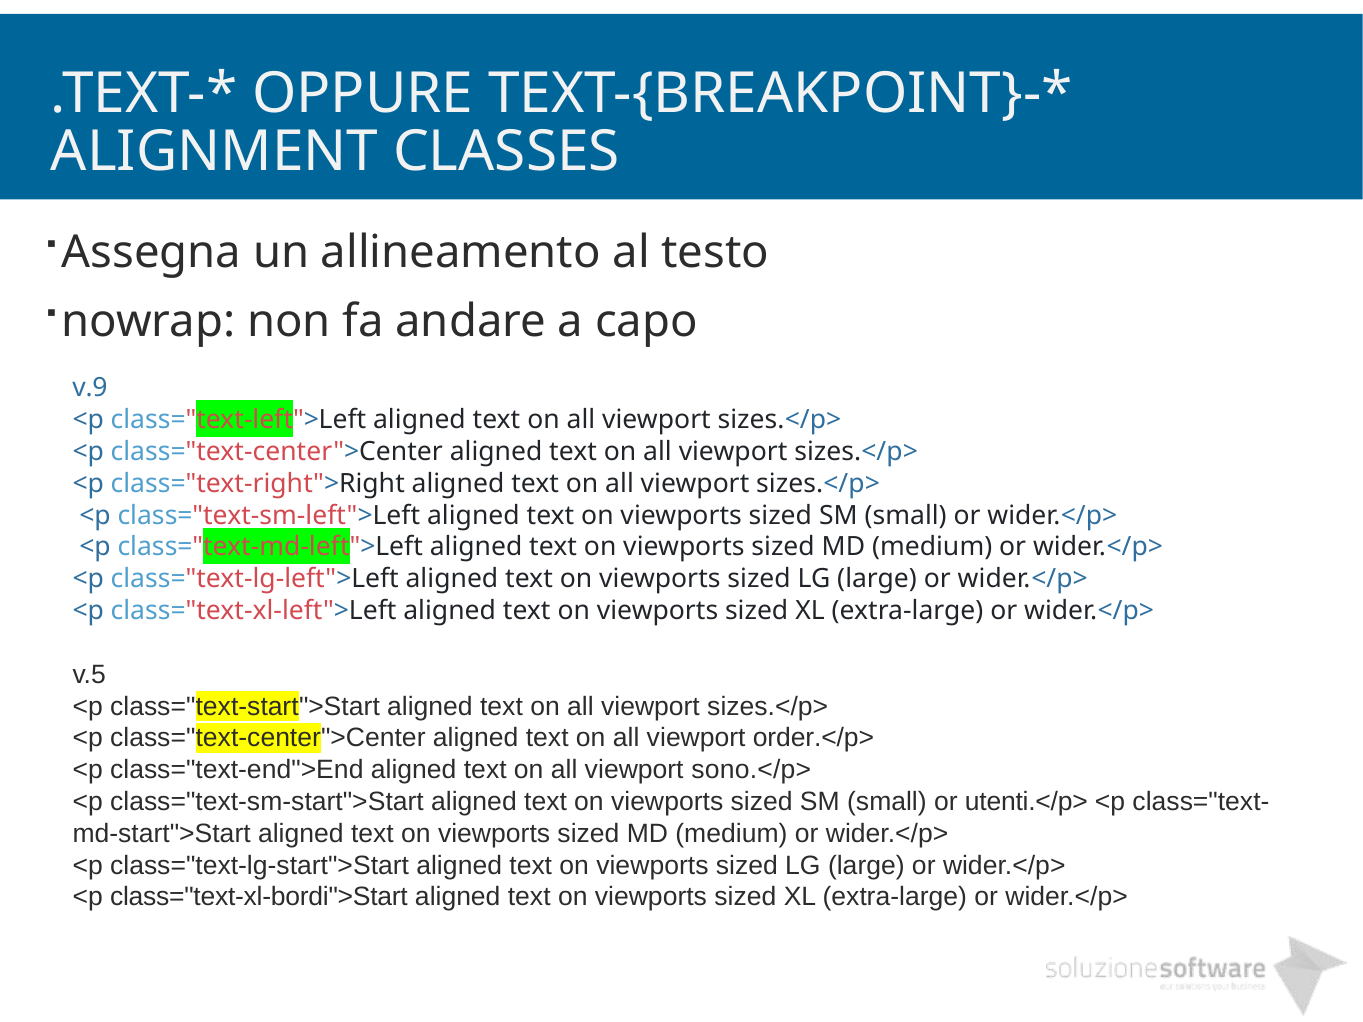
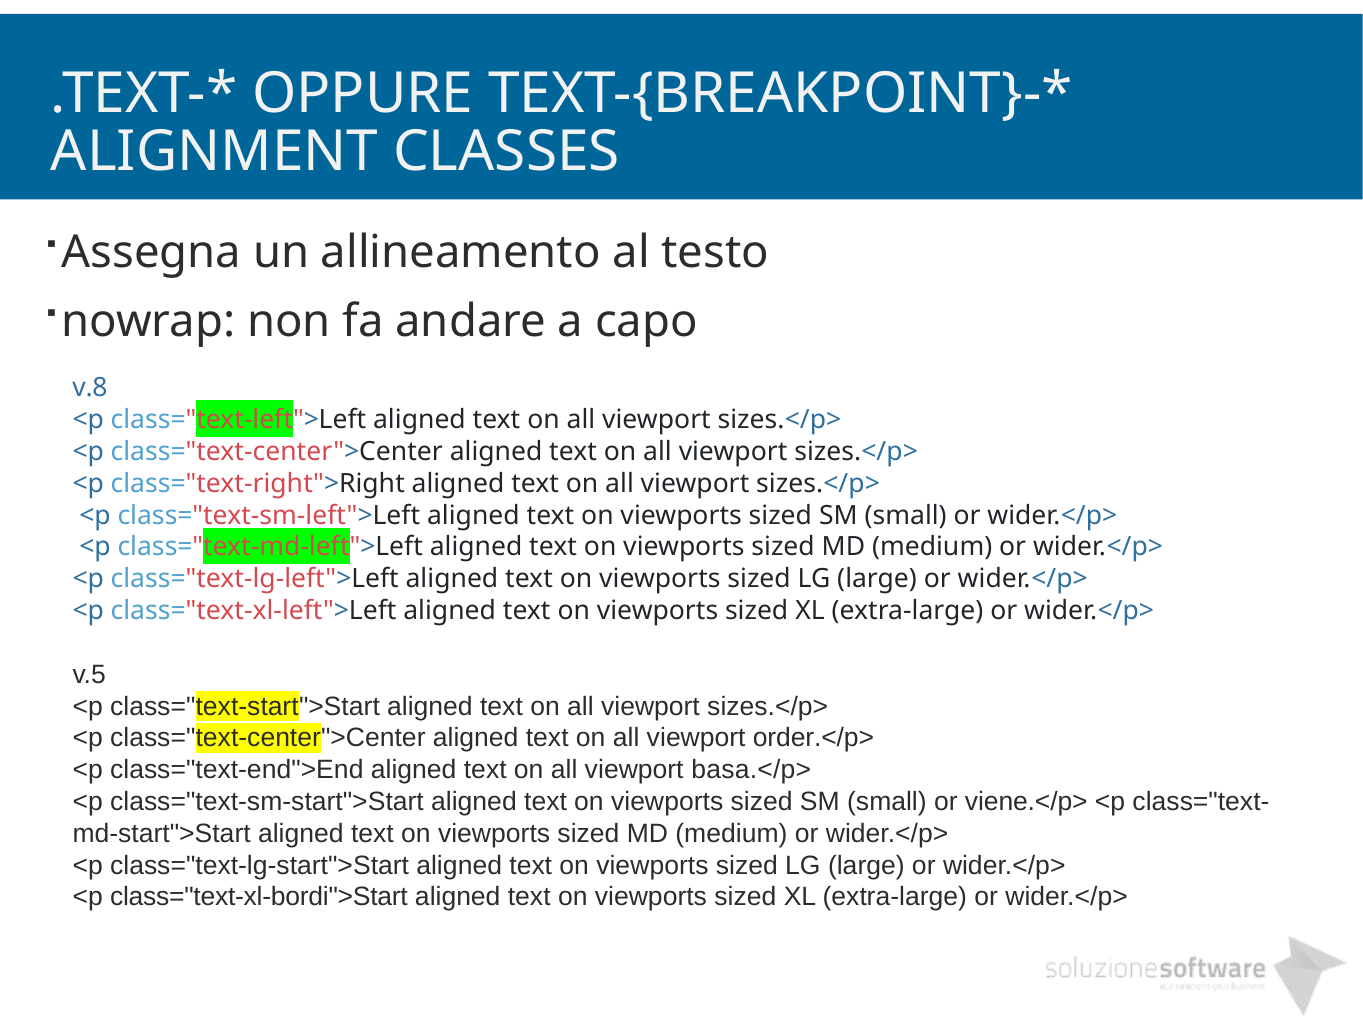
v.9: v.9 -> v.8
sono.</p>: sono.</p> -> basa.</p>
utenti.</p>: utenti.</p> -> viene.</p>
